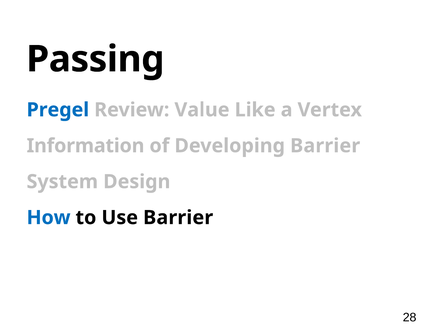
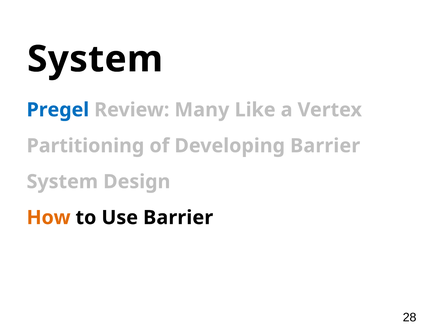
Passing at (95, 59): Passing -> System
Value: Value -> Many
Information: Information -> Partitioning
How colour: blue -> orange
